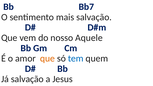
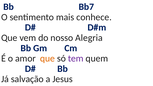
mais salvação: salvação -> conhece
Aquele: Aquele -> Alegria
tem colour: blue -> purple
